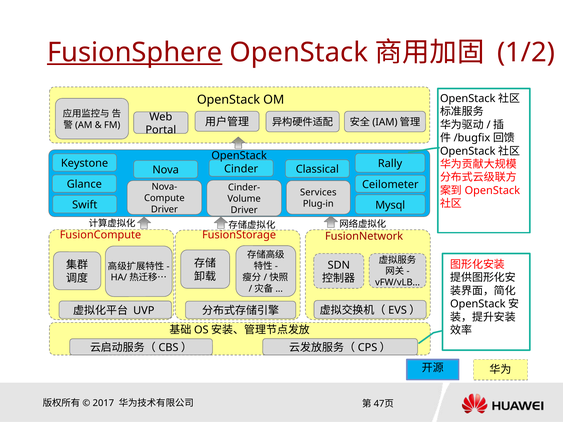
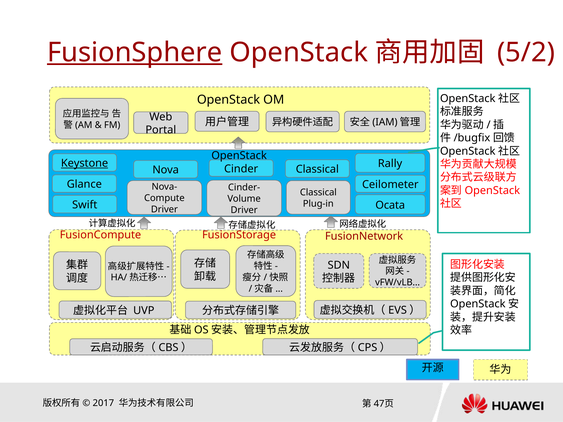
1/2: 1/2 -> 5/2
Keystone underline: none -> present
Services at (318, 193): Services -> Classical
Mysql: Mysql -> Ocata
